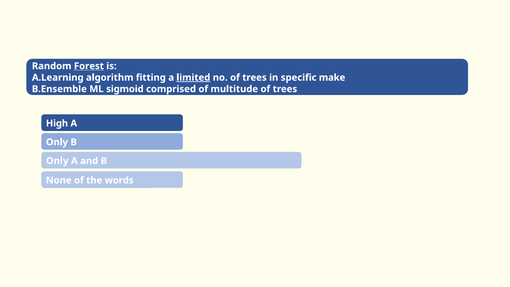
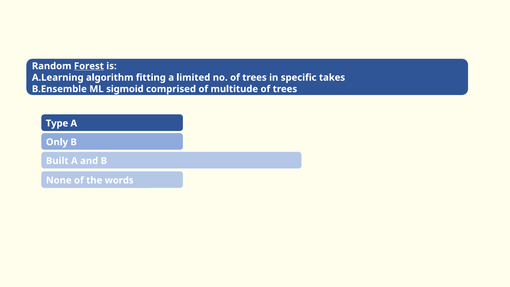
limited underline: present -> none
make: make -> takes
High: High -> Type
Only at (57, 161): Only -> Built
